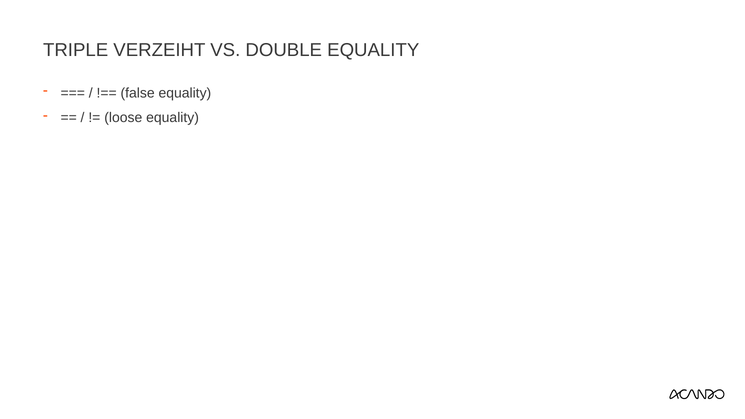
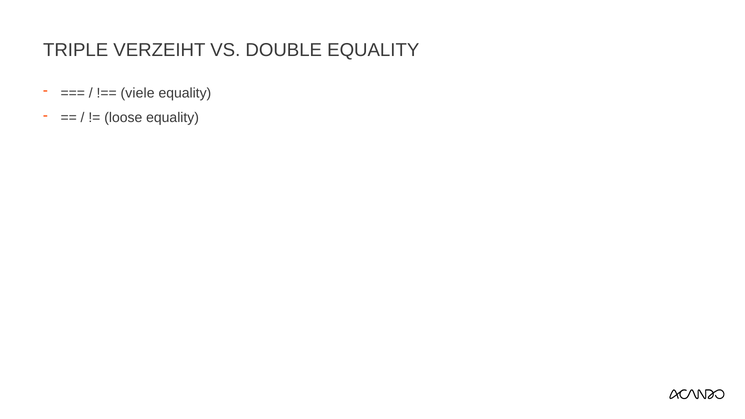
false: false -> viele
